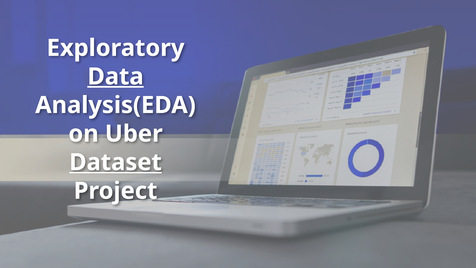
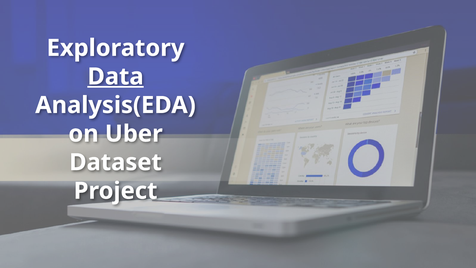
Dataset underline: present -> none
